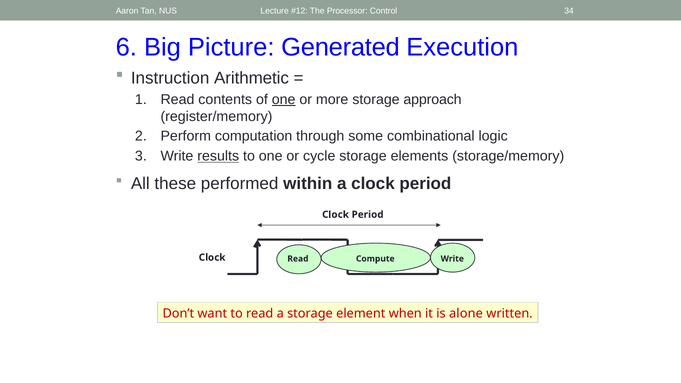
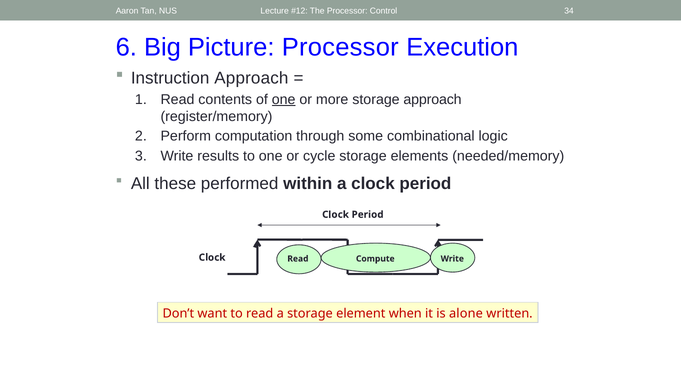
Picture Generated: Generated -> Processor
Instruction Arithmetic: Arithmetic -> Approach
results underline: present -> none
storage/memory: storage/memory -> needed/memory
